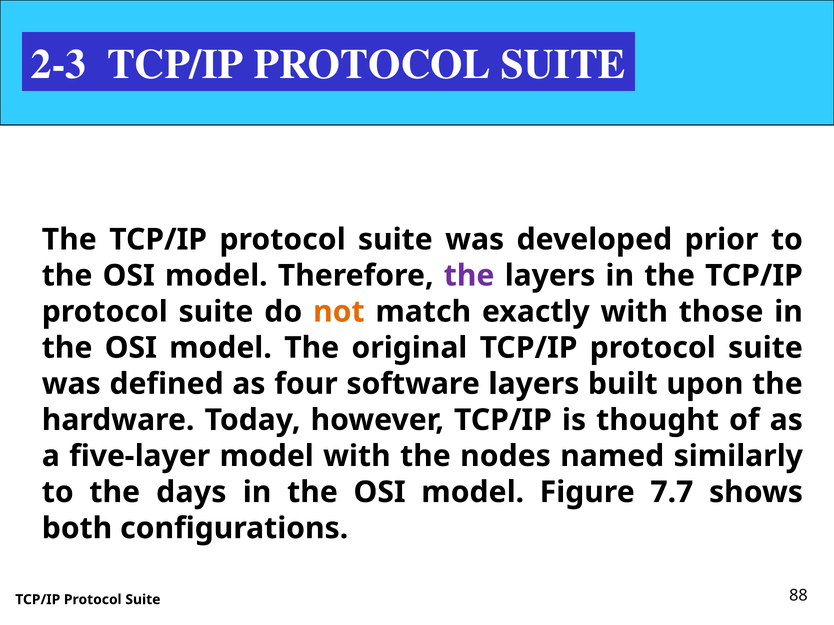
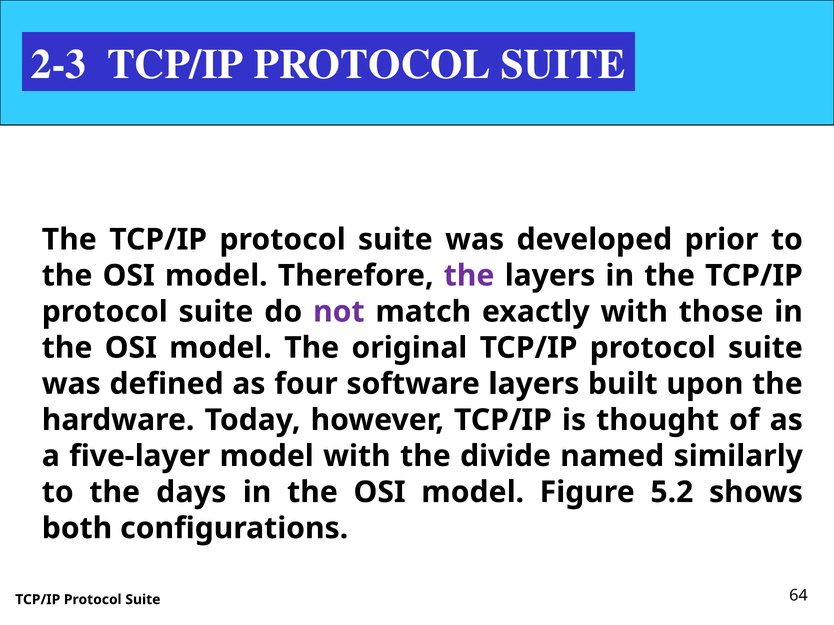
not colour: orange -> purple
nodes: nodes -> divide
7.7: 7.7 -> 5.2
88: 88 -> 64
